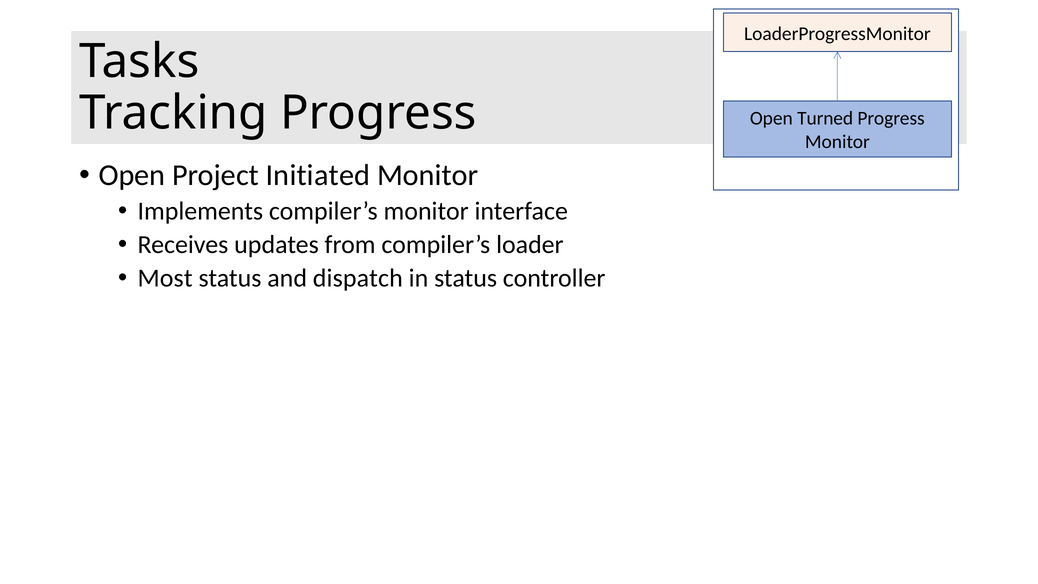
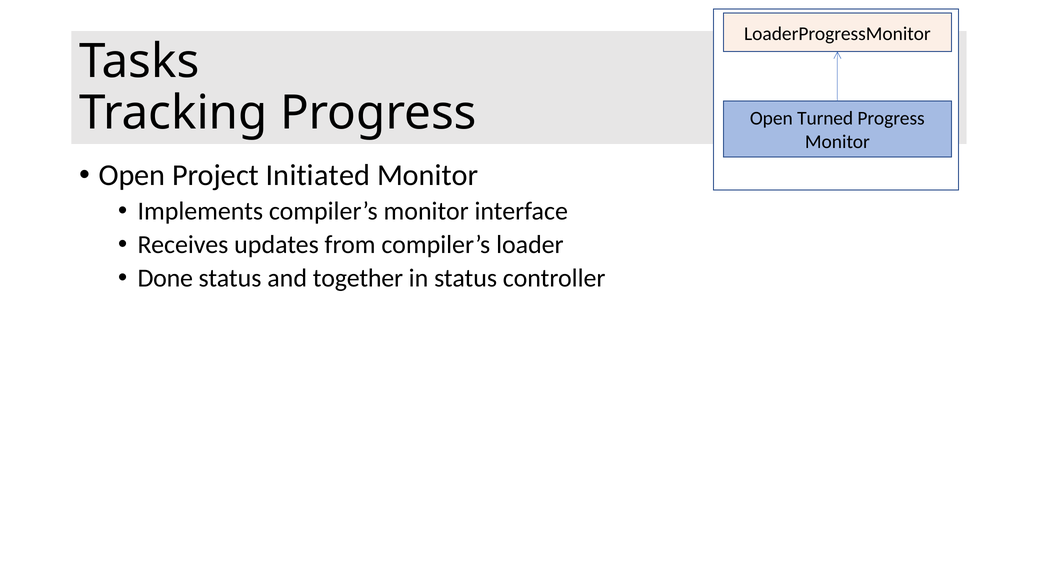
Most: Most -> Done
dispatch: dispatch -> together
